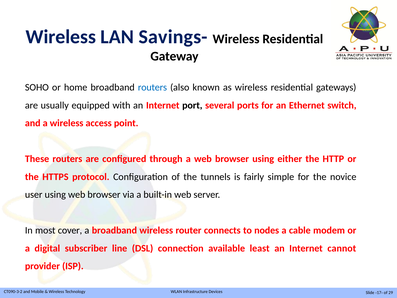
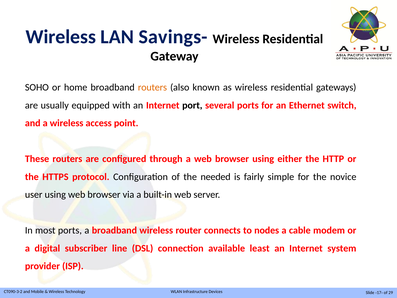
routers at (152, 87) colour: blue -> orange
tunnels: tunnels -> needed
most cover: cover -> ports
cannot: cannot -> system
